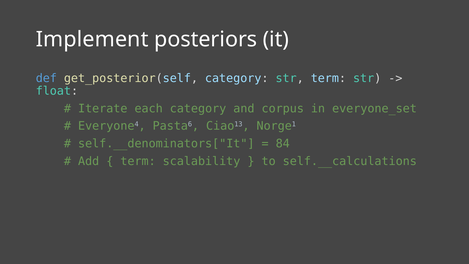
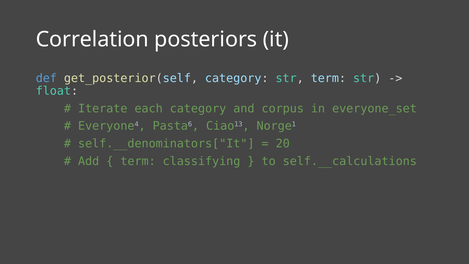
Implement: Implement -> Correlation
84: 84 -> 20
scalability: scalability -> classifying
